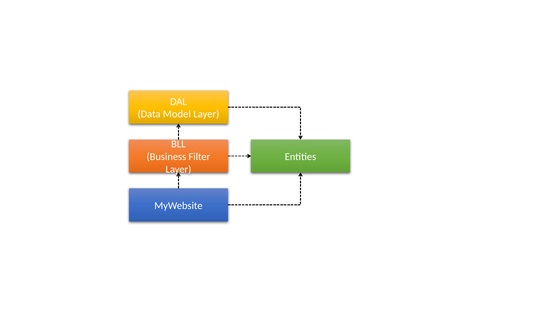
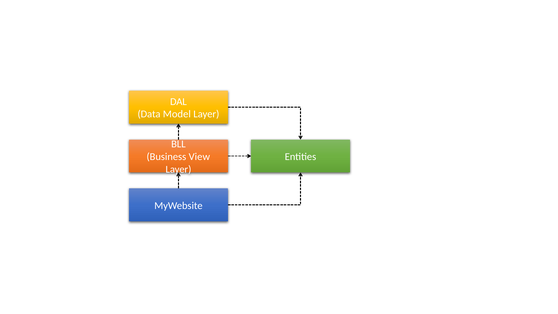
Filter: Filter -> View
